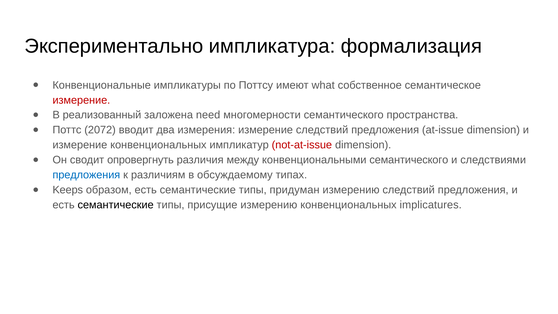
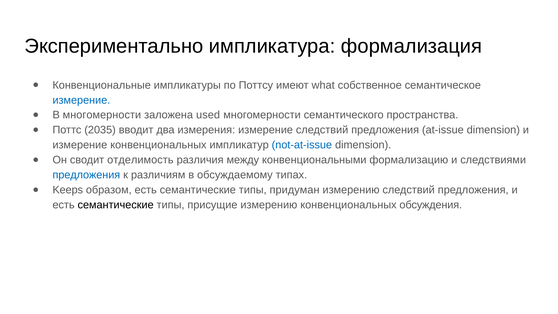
измерение at (81, 100) colour: red -> blue
В реализованный: реализованный -> многомерности
need: need -> used
2072: 2072 -> 2035
not-at-issue colour: red -> blue
опровергнуть: опровергнуть -> отделимость
конвенциональными семантического: семантического -> формализацию
implicatures: implicatures -> обсуждения
